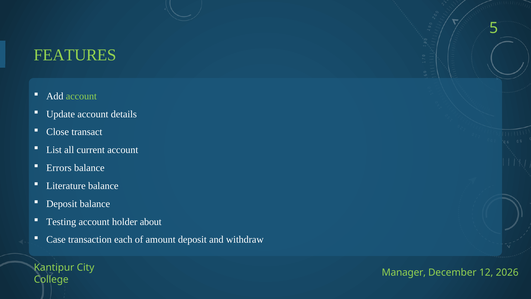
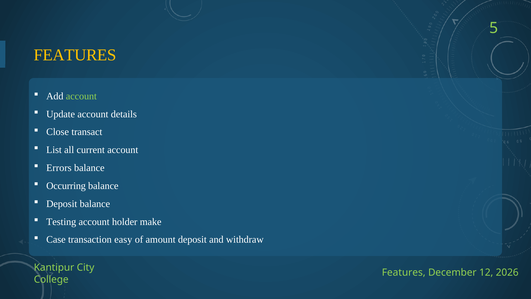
FEATURES at (75, 55) colour: light green -> yellow
Literature: Literature -> Occurring
about: about -> make
each: each -> easy
Manager at (404, 272): Manager -> Features
